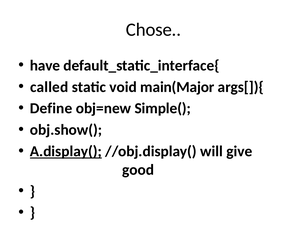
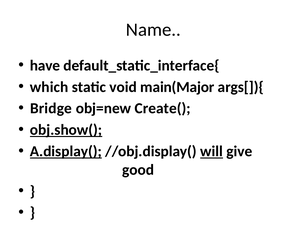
Chose: Chose -> Name
called: called -> which
Define: Define -> Bridge
Simple(: Simple( -> Create(
obj.show( underline: none -> present
will underline: none -> present
